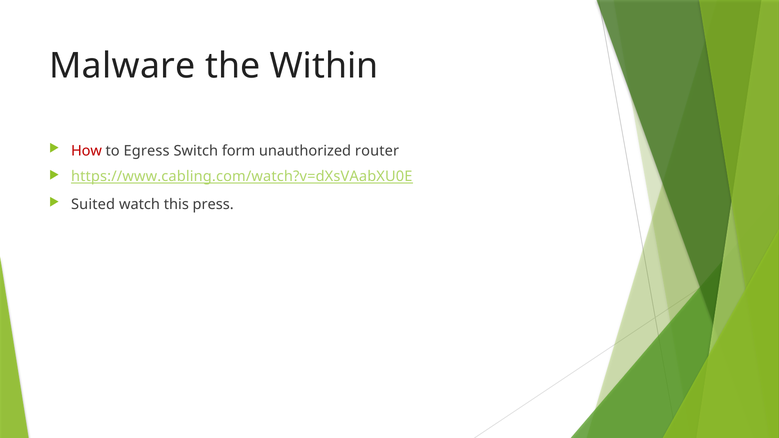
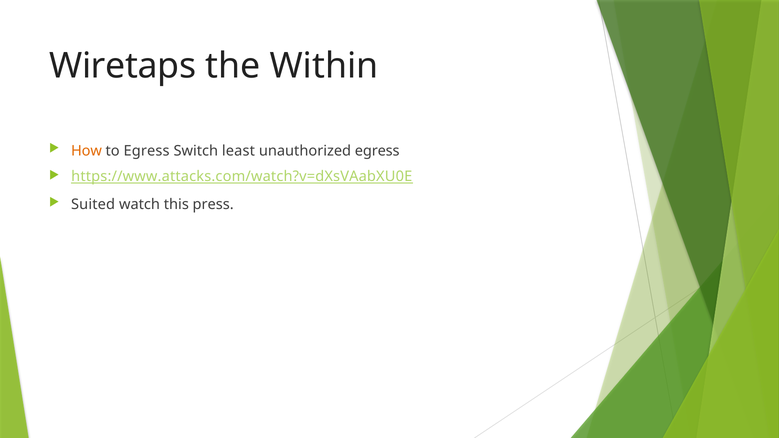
Malware: Malware -> Wiretaps
How colour: red -> orange
form: form -> least
unauthorized router: router -> egress
https://www.cabling.com/watch?v=dXsVAabXU0E: https://www.cabling.com/watch?v=dXsVAabXU0E -> https://www.attacks.com/watch?v=dXsVAabXU0E
